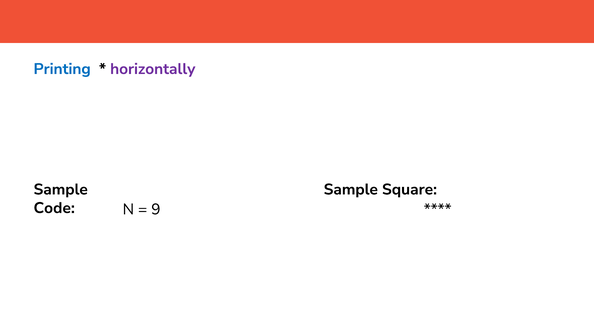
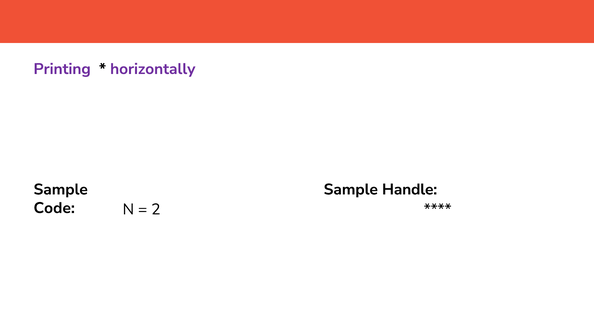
Printing colour: blue -> purple
Square: Square -> Handle
9: 9 -> 2
